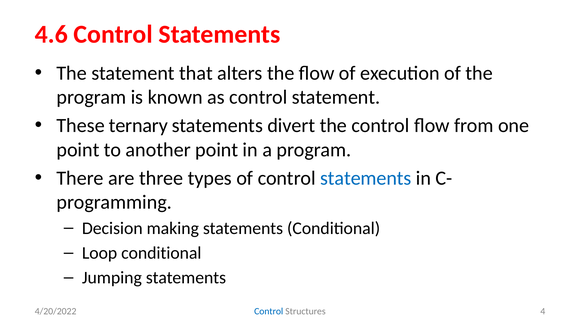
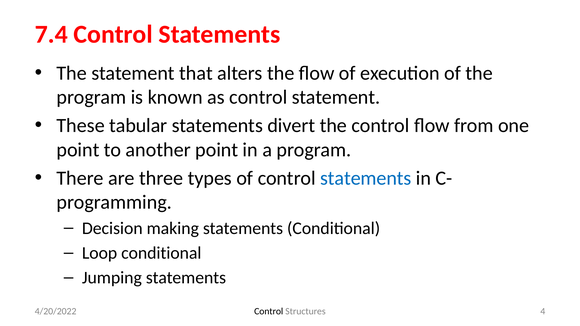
4.6: 4.6 -> 7.4
ternary: ternary -> tabular
Control at (269, 312) colour: blue -> black
